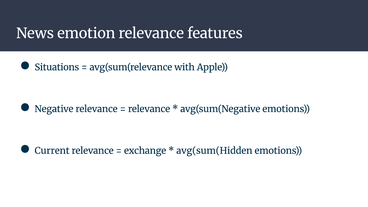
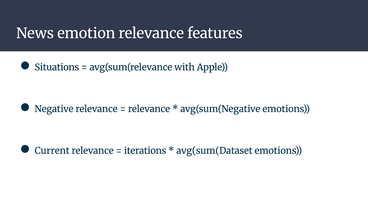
exchange: exchange -> iterations
avg(sum(Hidden: avg(sum(Hidden -> avg(sum(Dataset
